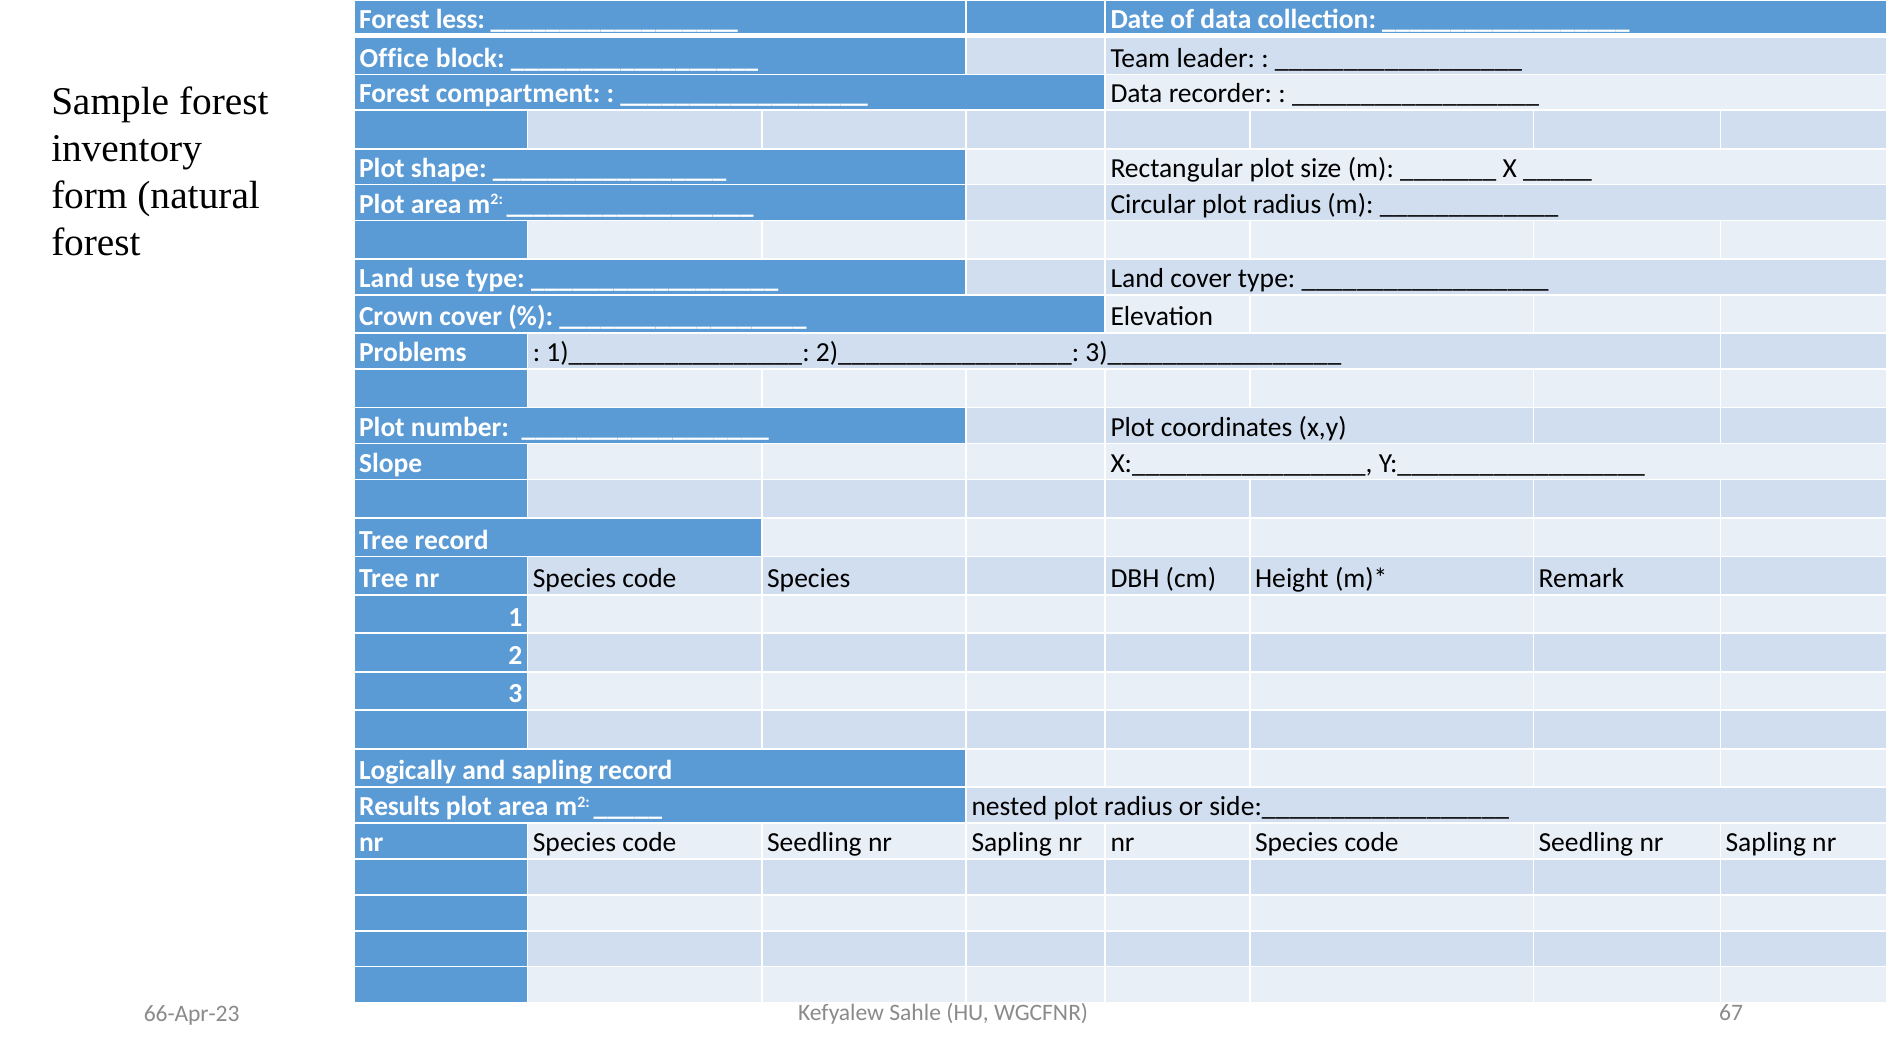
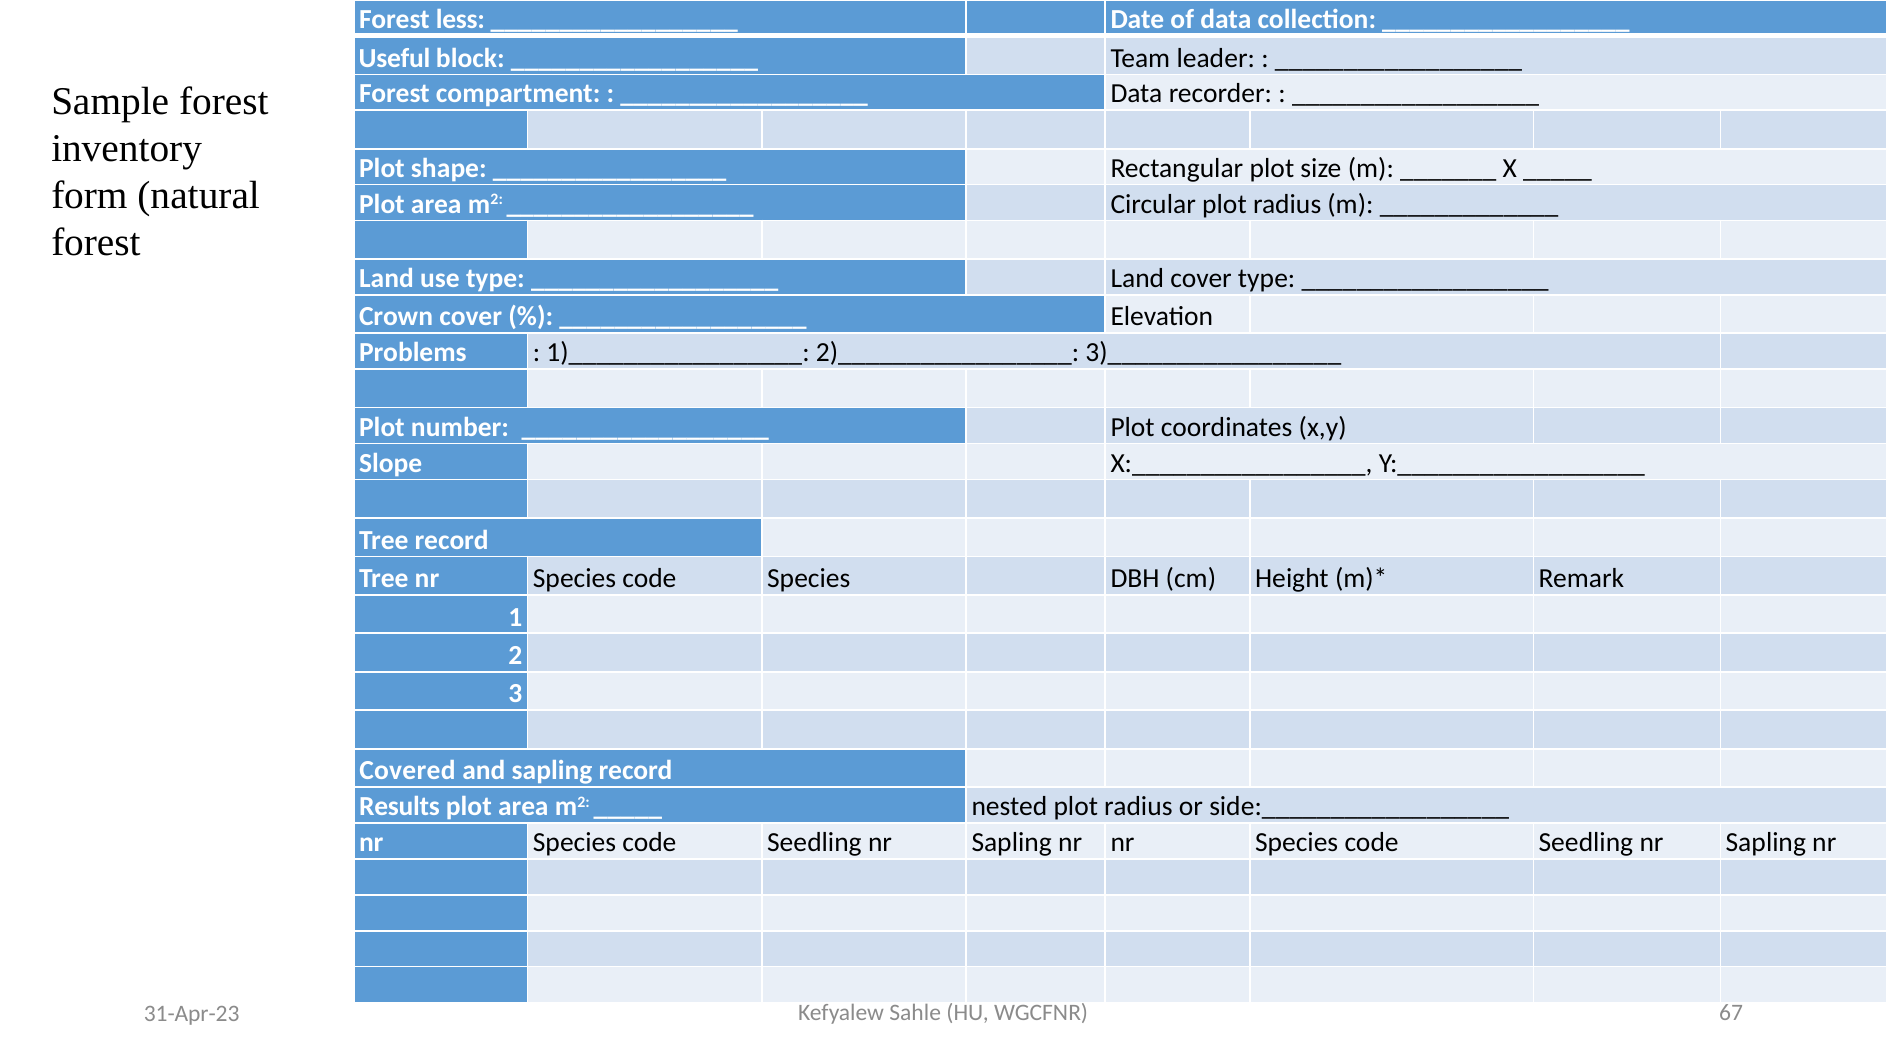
Office: Office -> Useful
Logically: Logically -> Covered
66-Apr-23: 66-Apr-23 -> 31-Apr-23
